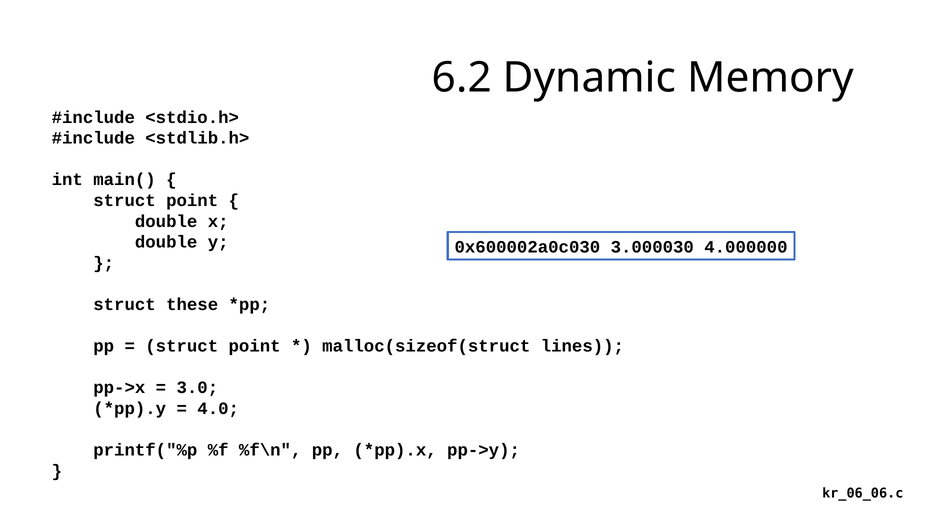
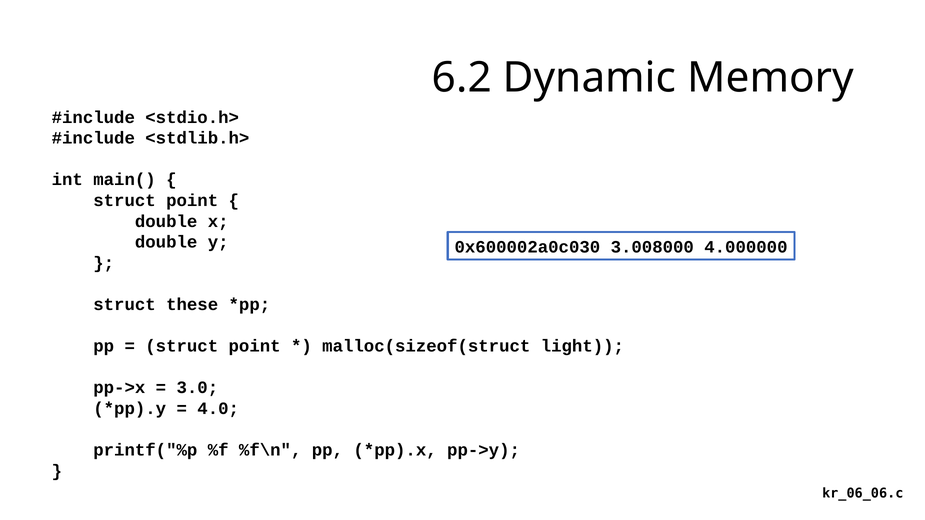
3.000030: 3.000030 -> 3.008000
lines: lines -> light
